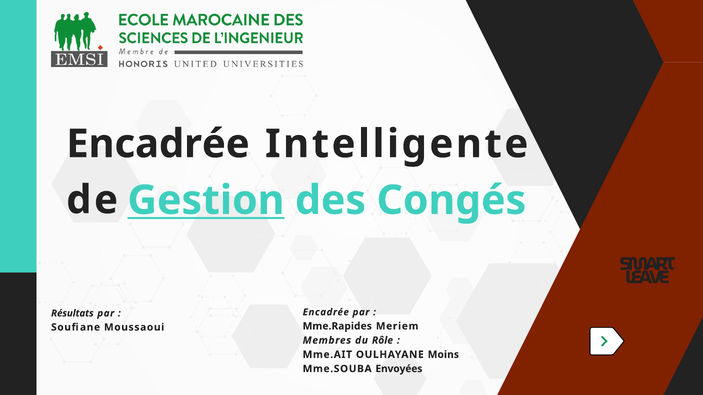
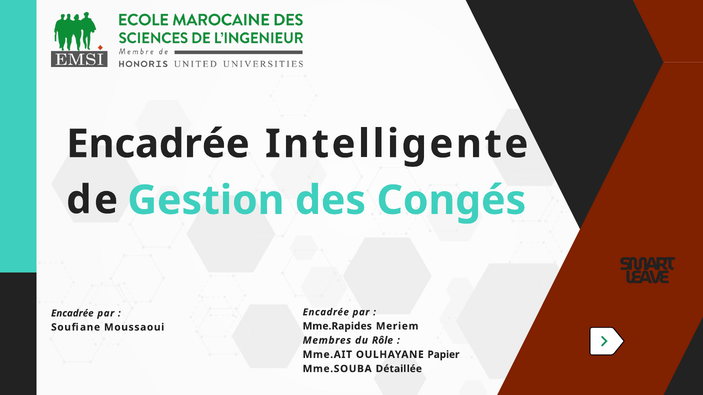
Gestion underline: present -> none
Résultats at (72, 314): Résultats -> Encadrée
Moins: Moins -> Papier
Envoyées: Envoyées -> Détaillée
